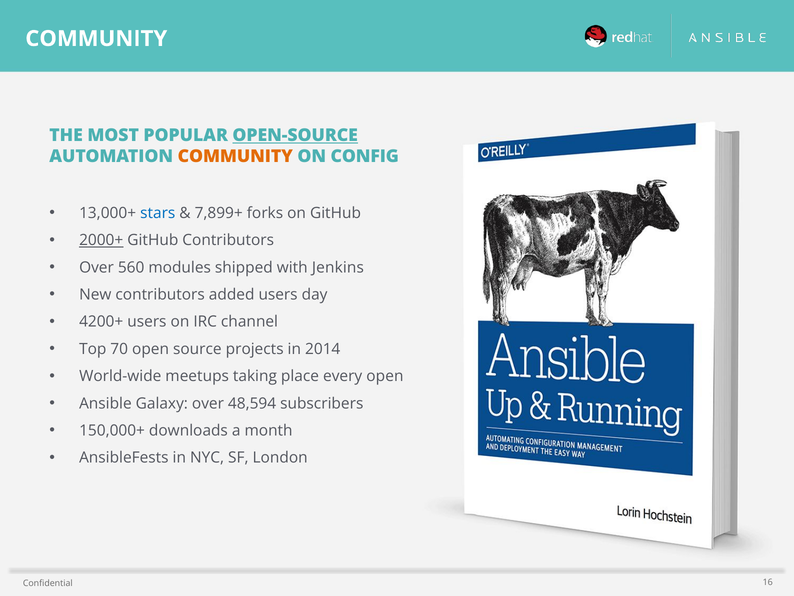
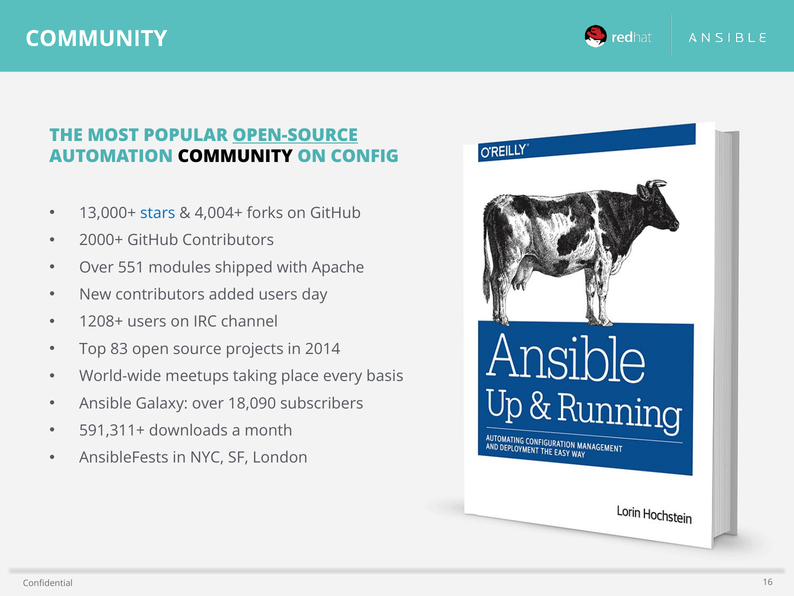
COMMUNITY at (235, 156) colour: orange -> black
7,899+: 7,899+ -> 4,004+
2000+ underline: present -> none
560: 560 -> 551
Jenkins: Jenkins -> Apache
4200+: 4200+ -> 1208+
70: 70 -> 83
every open: open -> basis
48,594: 48,594 -> 18,090
150,000+: 150,000+ -> 591,311+
